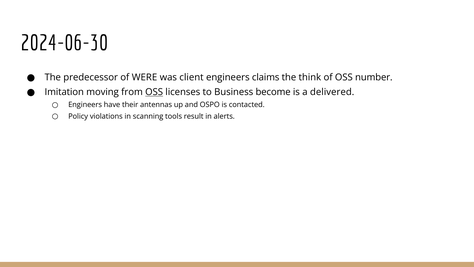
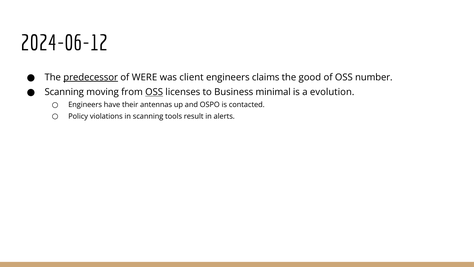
2024-06-30: 2024-06-30 -> 2024-06-12
predecessor underline: none -> present
think: think -> good
Imitation at (64, 92): Imitation -> Scanning
become: become -> minimal
delivered: delivered -> evolution
